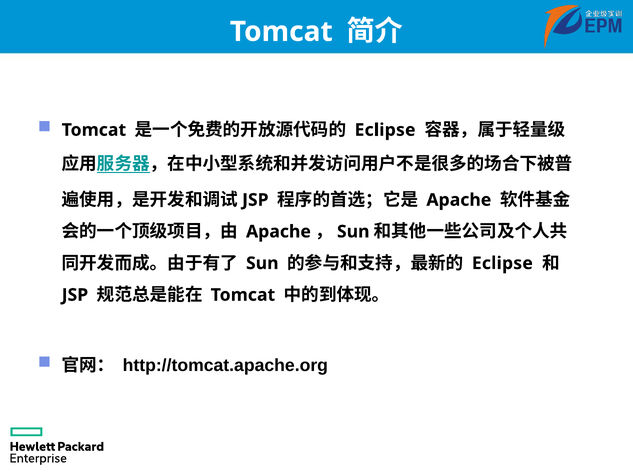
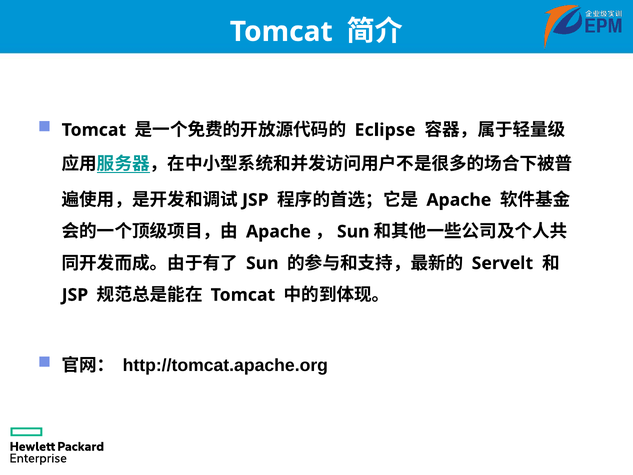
Eclipse at (502, 263): Eclipse -> Servelt
